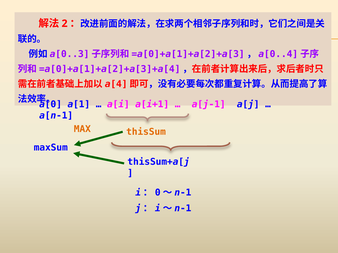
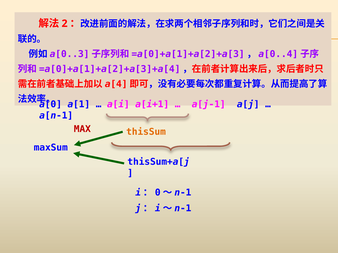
MAX colour: orange -> red
